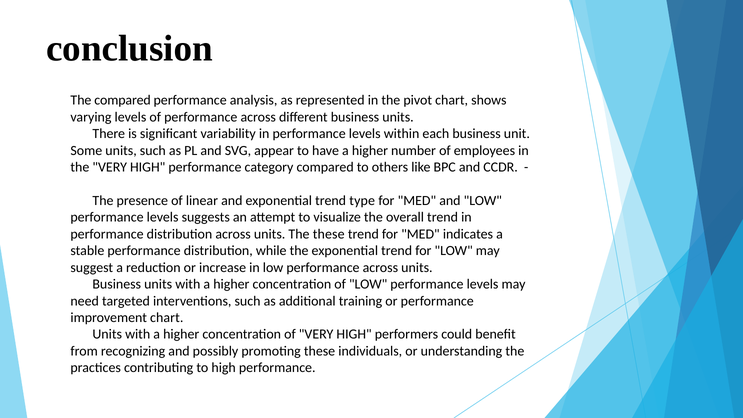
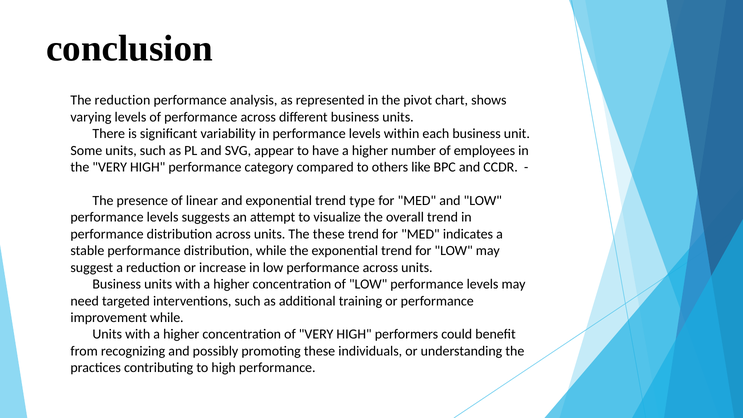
The compared: compared -> reduction
improvement chart: chart -> while
